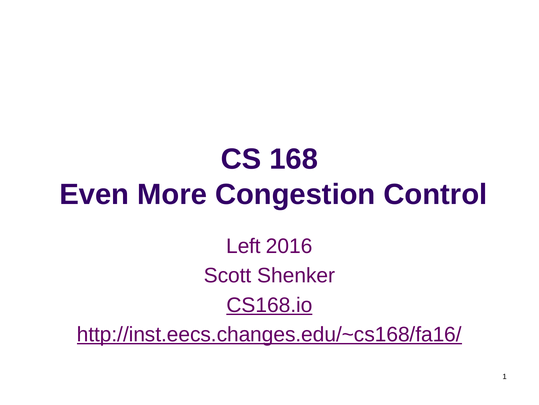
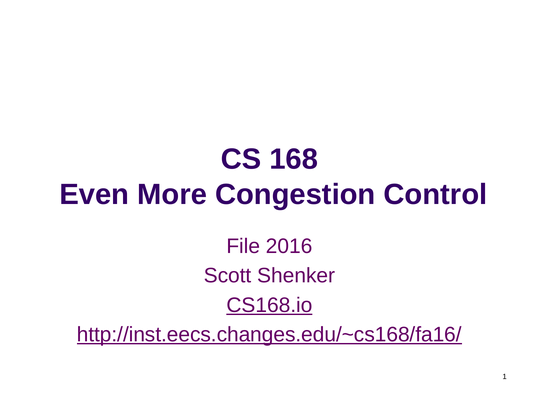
Left: Left -> File
